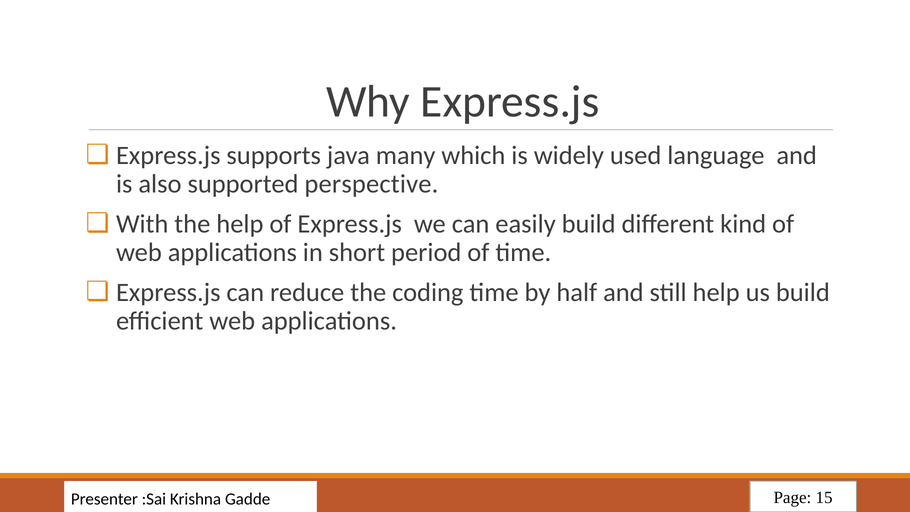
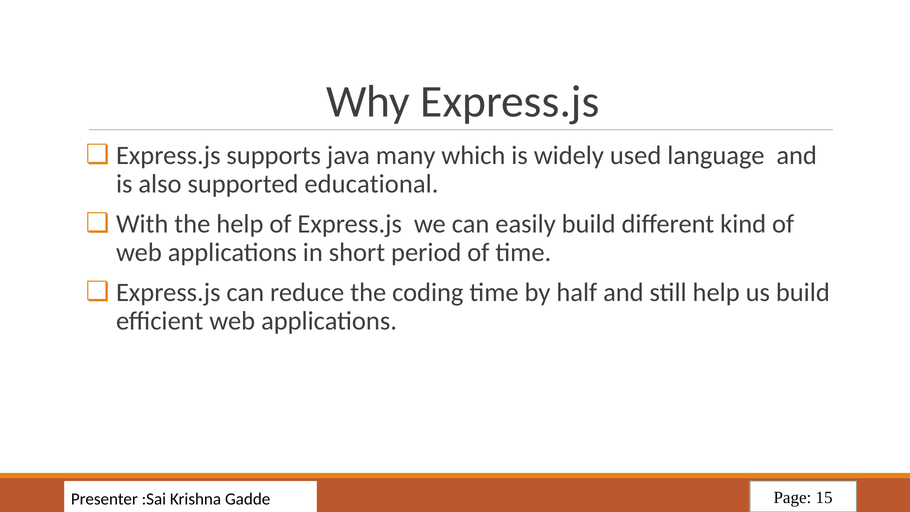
perspective: perspective -> educational
